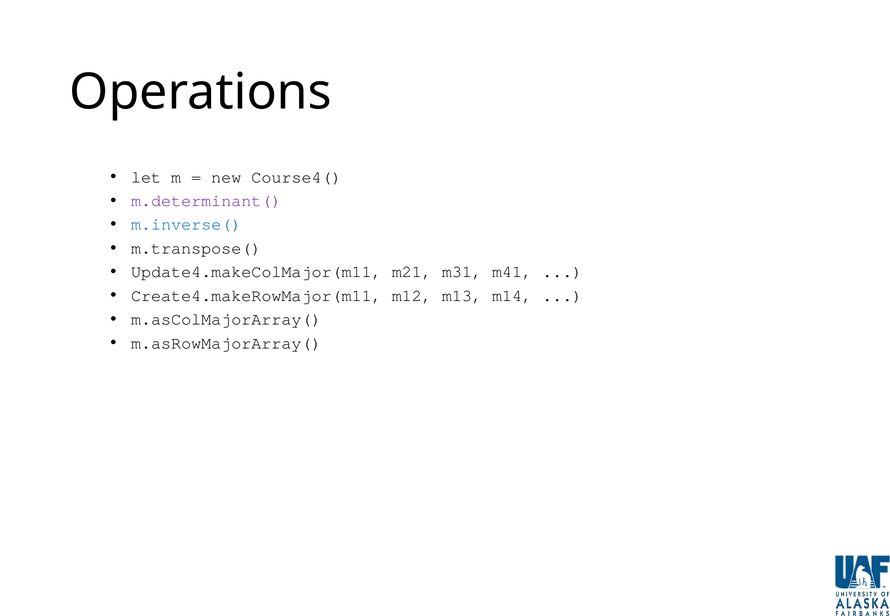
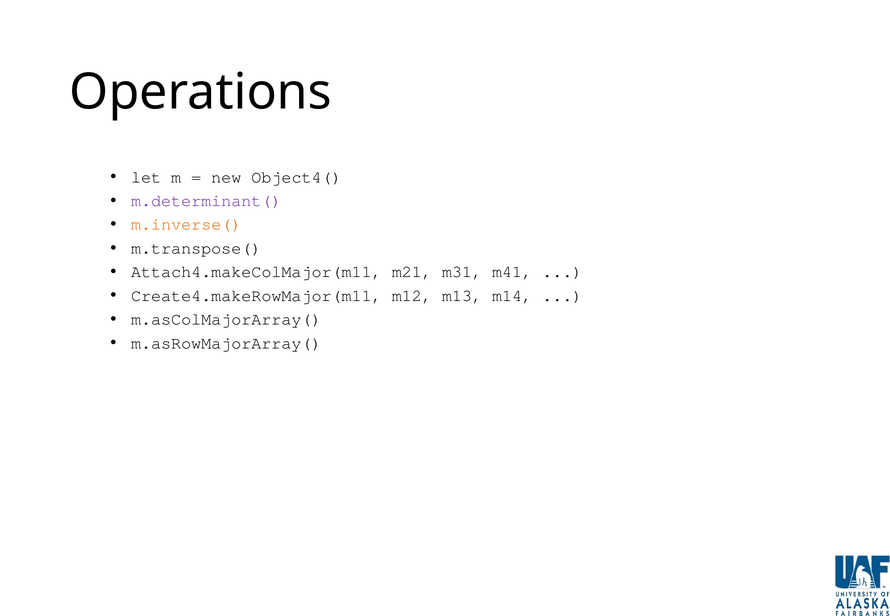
Course4(: Course4( -> Object4(
m.inverse( colour: blue -> orange
Update4.makeColMajor(m11: Update4.makeColMajor(m11 -> Attach4.makeColMajor(m11
